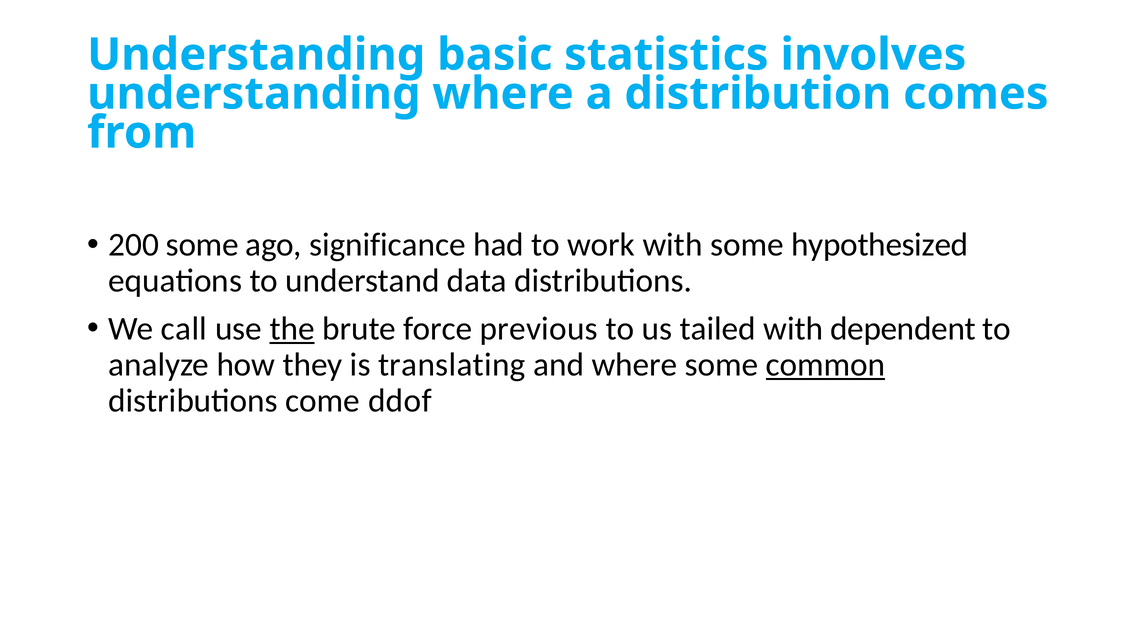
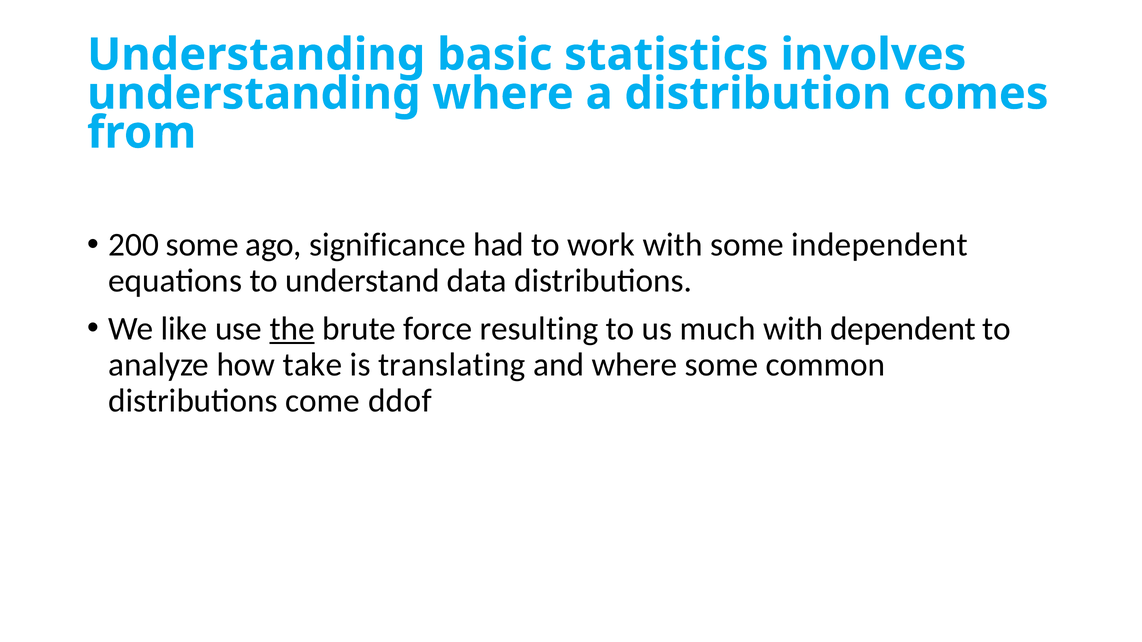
hypothesized: hypothesized -> independent
call: call -> like
previous: previous -> resulting
tailed: tailed -> much
they: they -> take
common underline: present -> none
